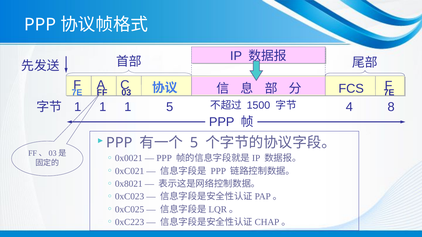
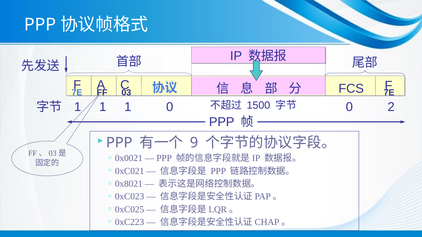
5 at (170, 107): 5 -> 0
8: 8 -> 2
4 at (349, 107): 4 -> 0
5 at (194, 143): 5 -> 9
